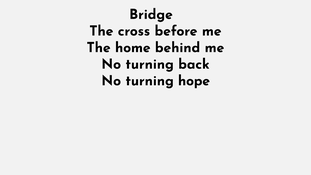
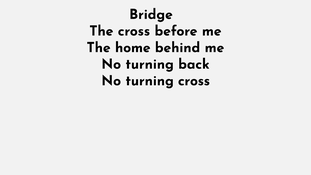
turning hope: hope -> cross
